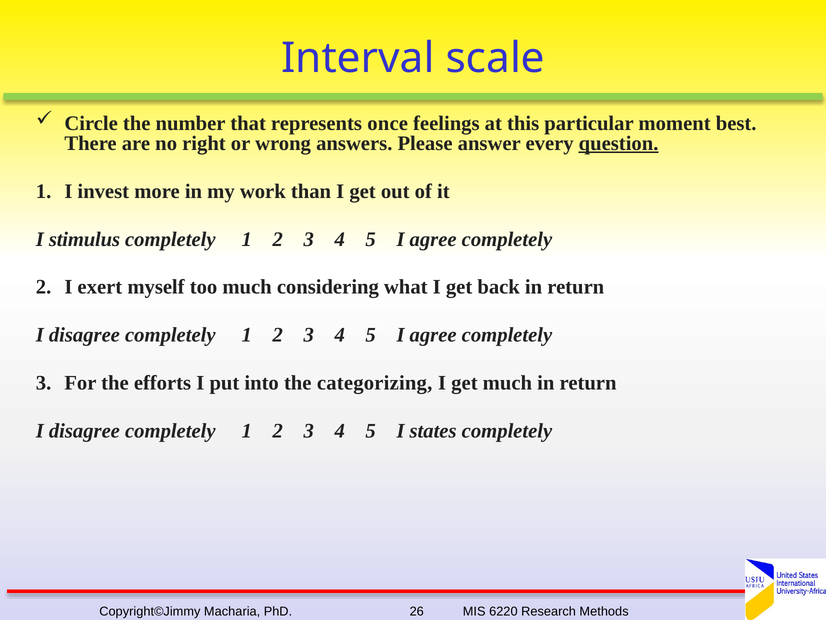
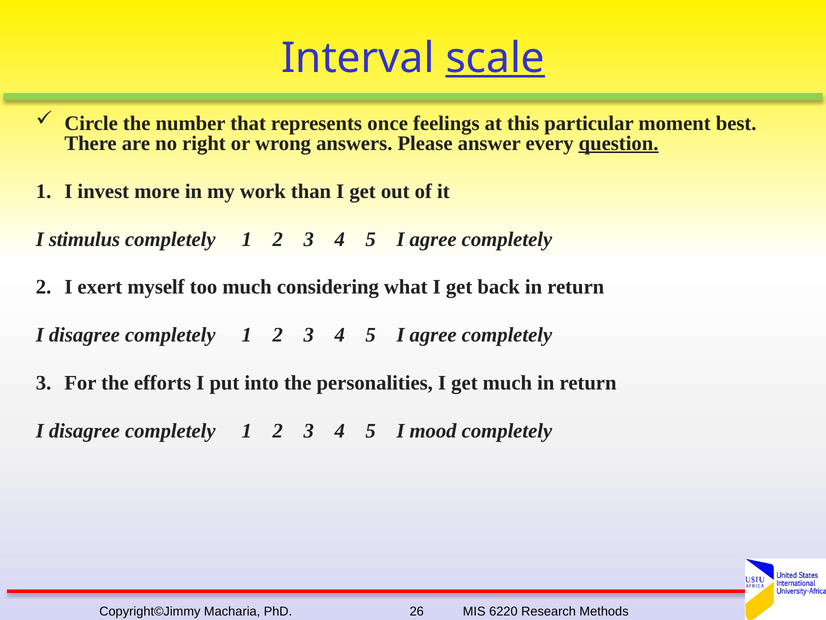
scale underline: none -> present
categorizing: categorizing -> personalities
states: states -> mood
